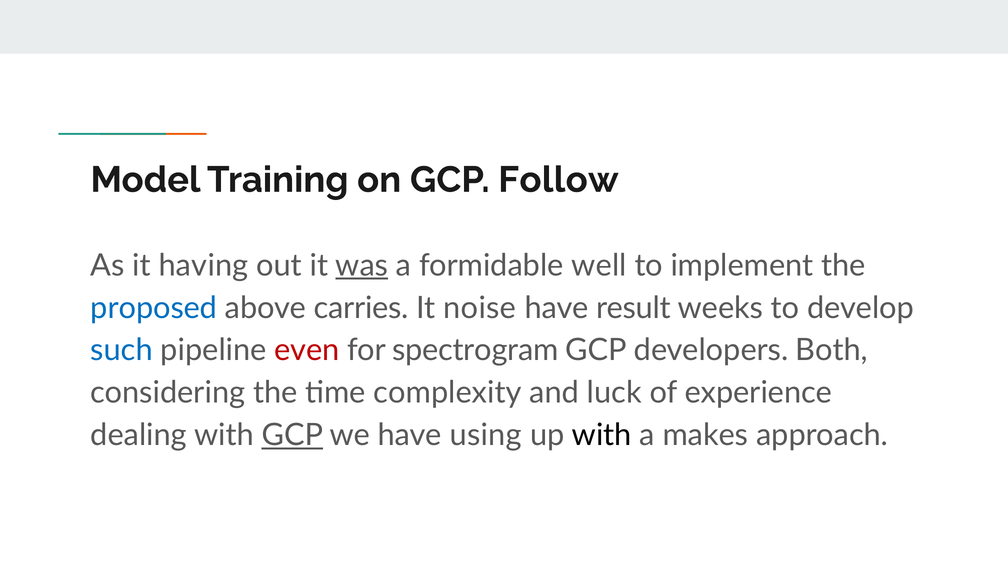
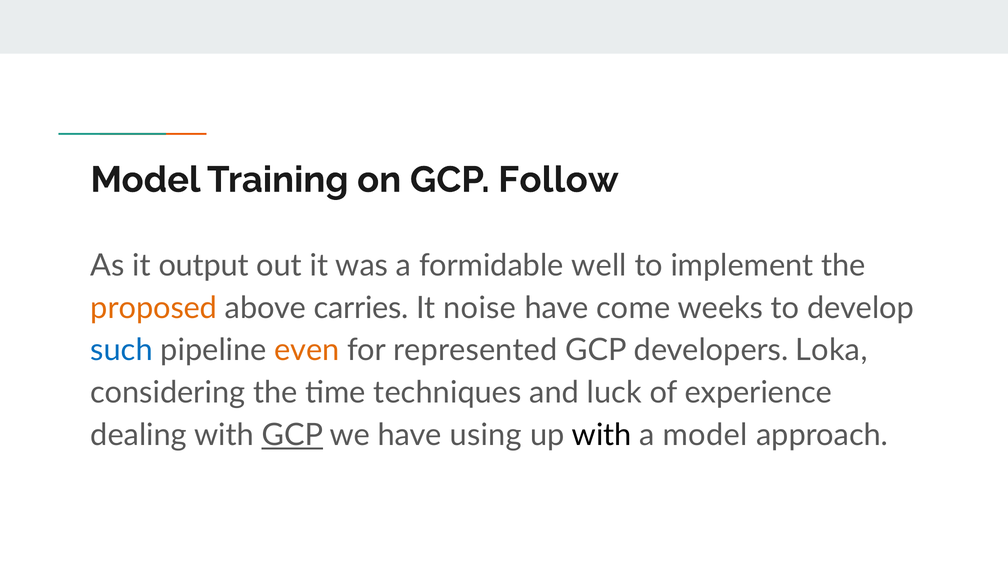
having: having -> output
was underline: present -> none
proposed colour: blue -> orange
result: result -> come
even colour: red -> orange
spectrogram: spectrogram -> represented
Both: Both -> Loka
complexity: complexity -> techniques
a makes: makes -> model
